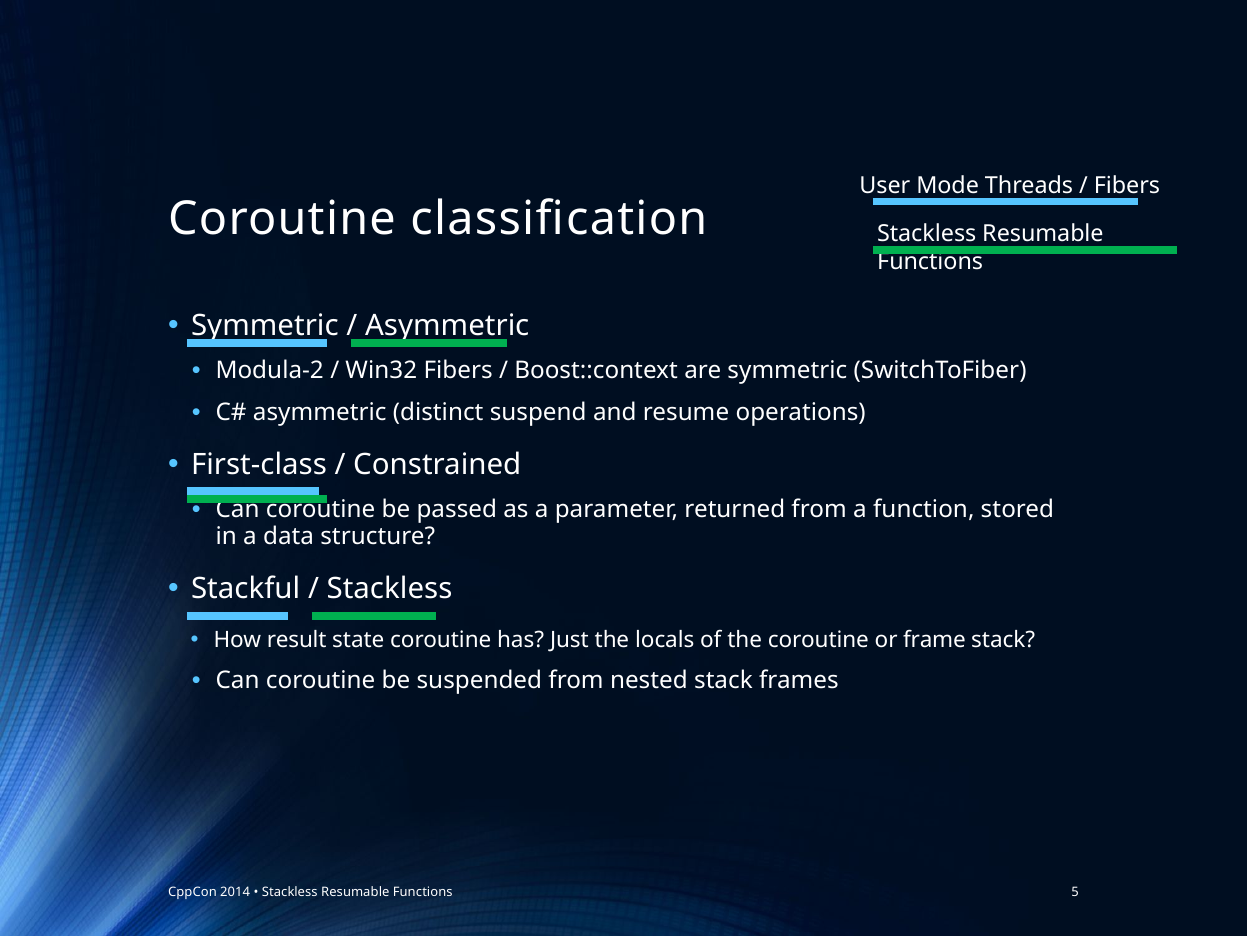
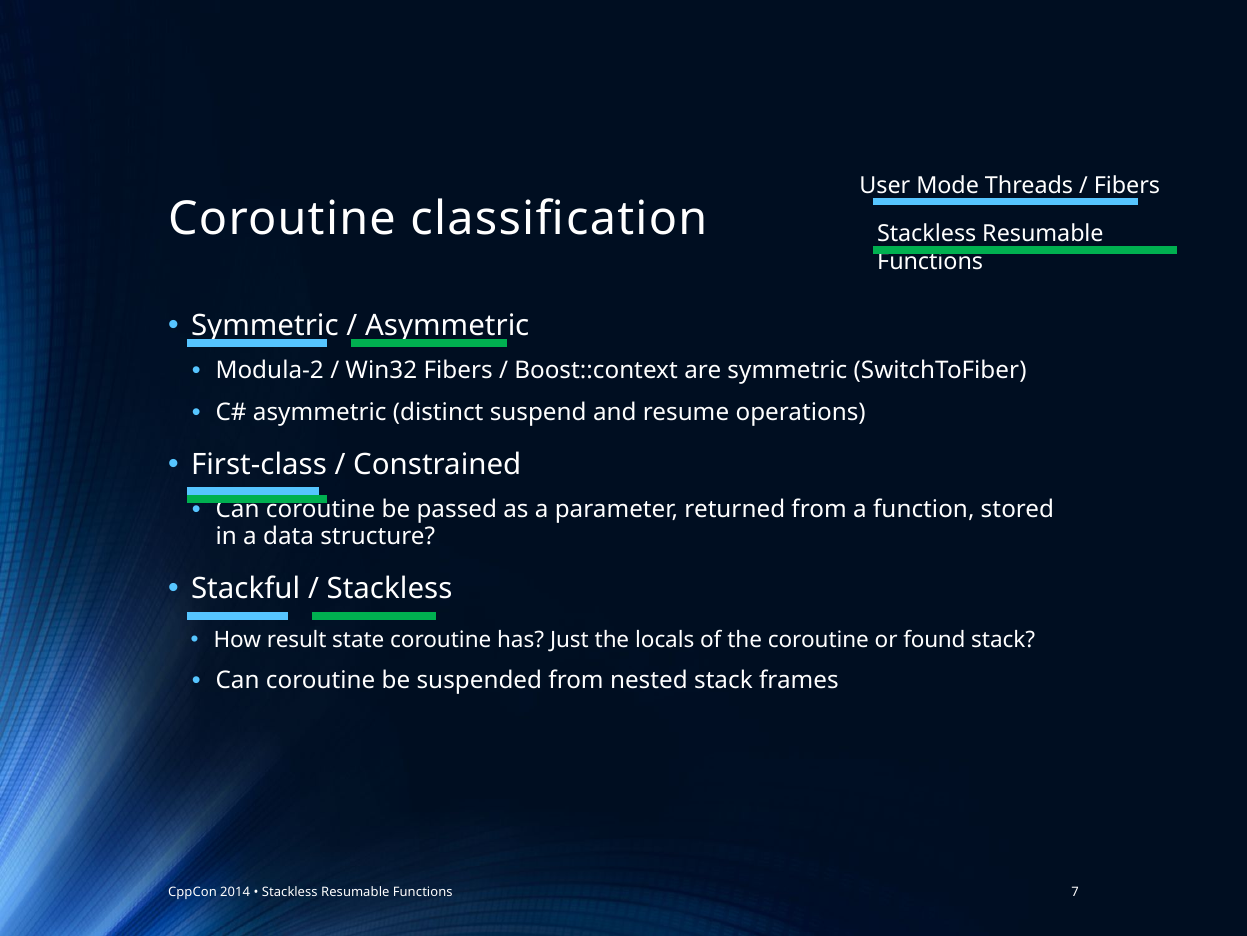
frame: frame -> found
5: 5 -> 7
